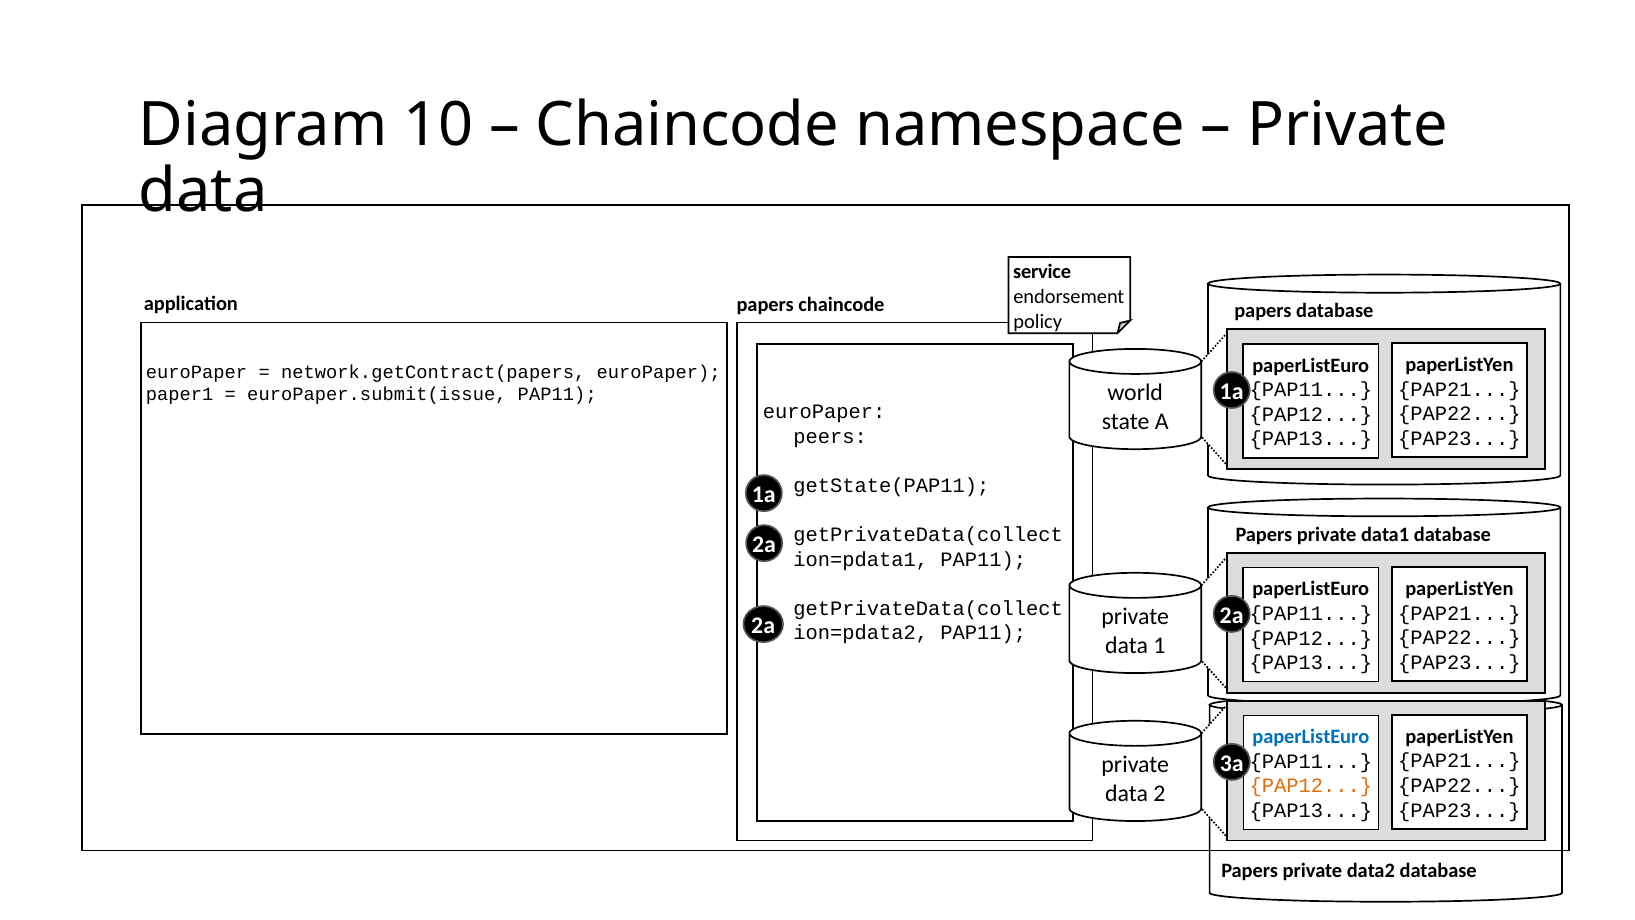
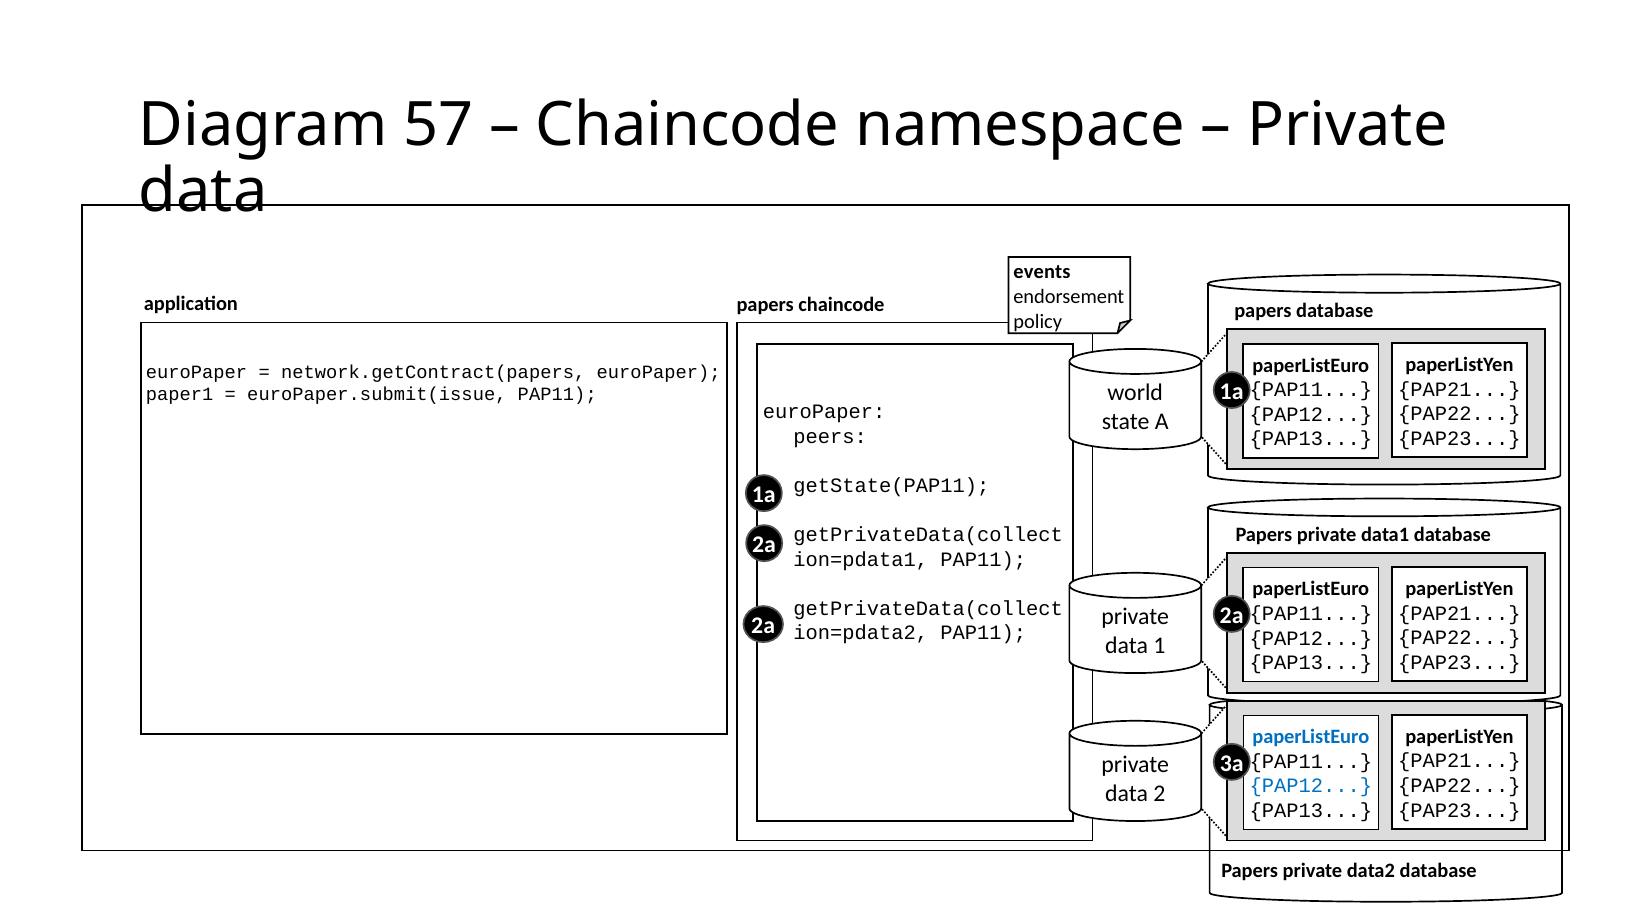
10: 10 -> 57
service: service -> events
PAP12 at (1311, 786) colour: orange -> blue
